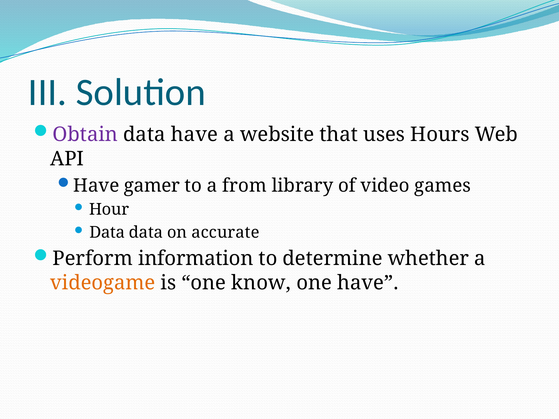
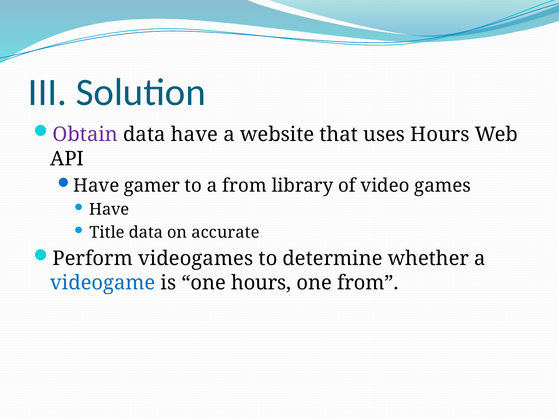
Hour at (109, 210): Hour -> Have
Data at (107, 233): Data -> Title
information: information -> videogames
videogame colour: orange -> blue
one know: know -> hours
one have: have -> from
